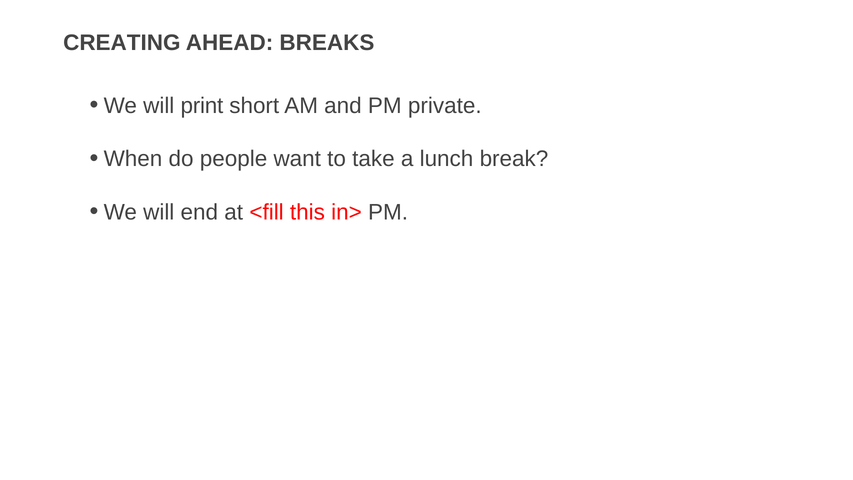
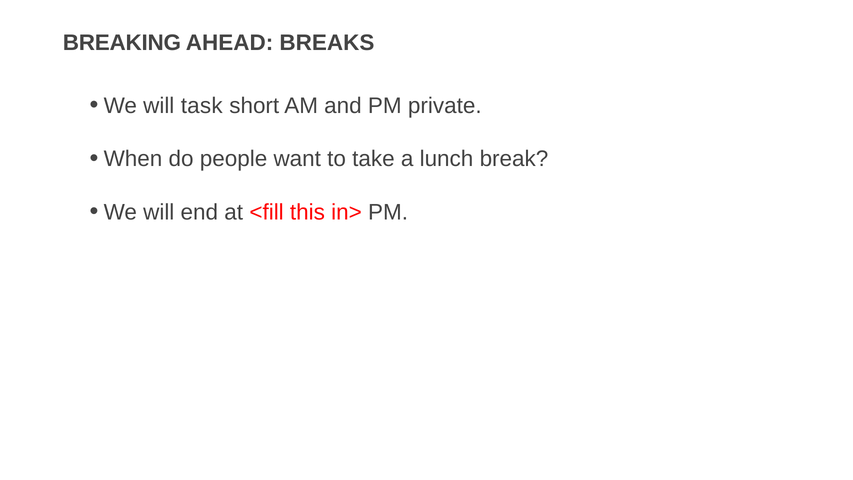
CREATING: CREATING -> BREAKING
print: print -> task
